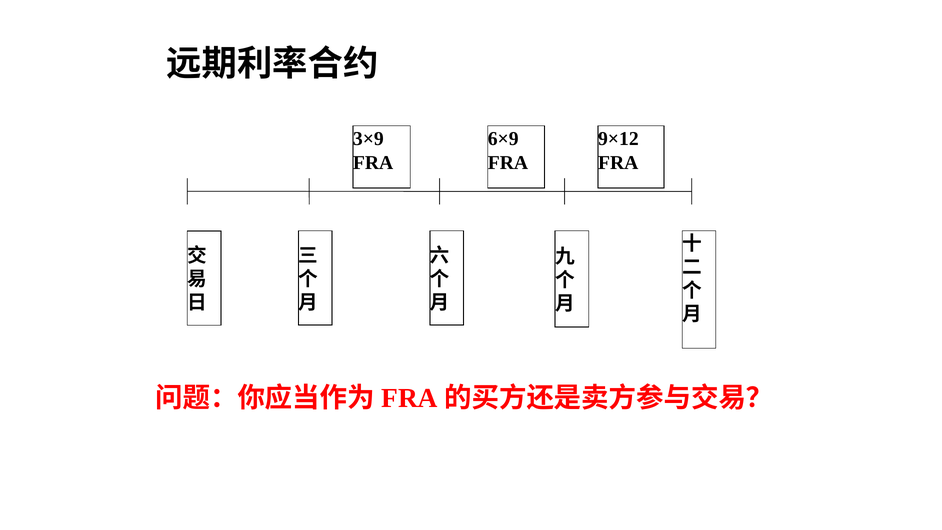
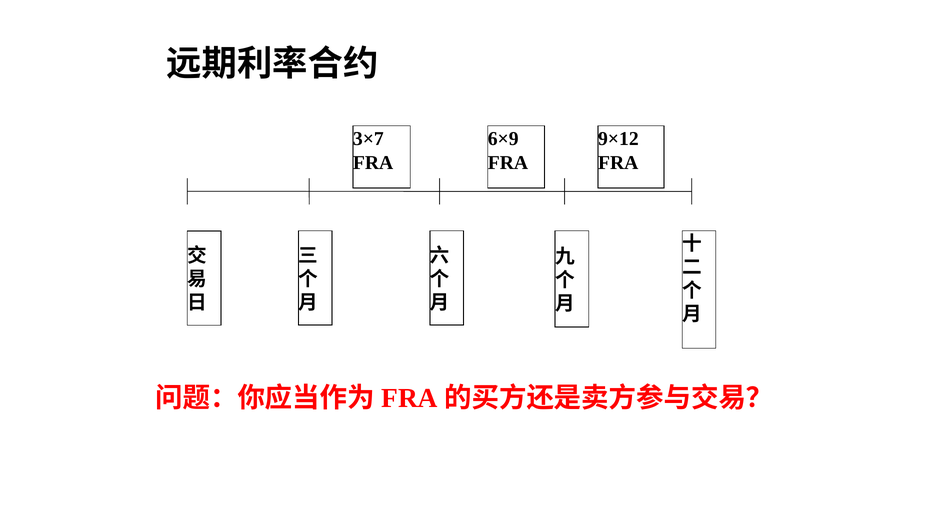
3×9: 3×9 -> 3×7
